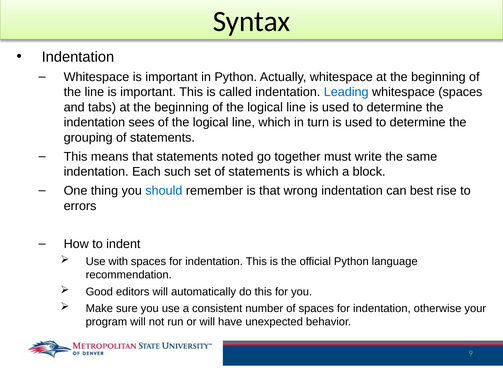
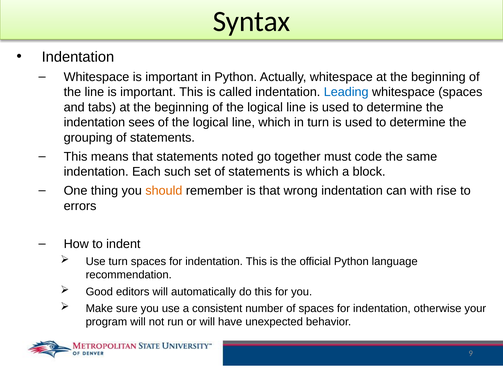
write: write -> code
should colour: blue -> orange
best: best -> with
Use with: with -> turn
